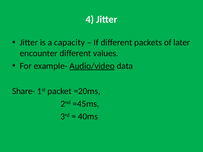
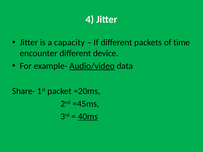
later: later -> time
values: values -> device
40ms underline: none -> present
